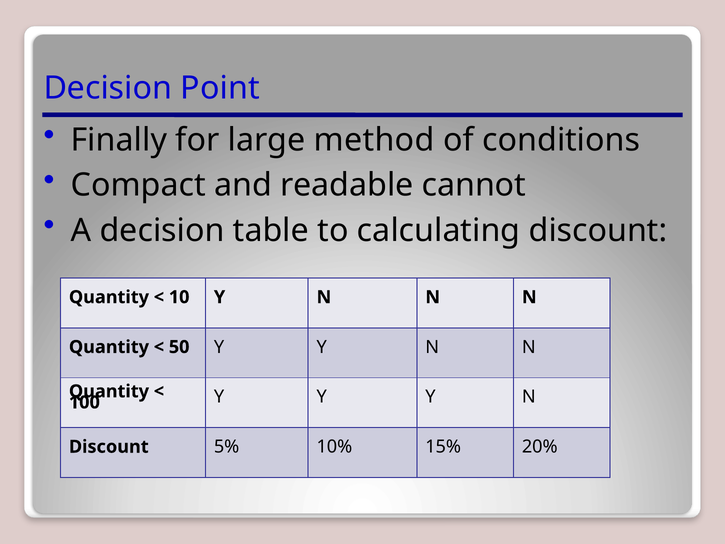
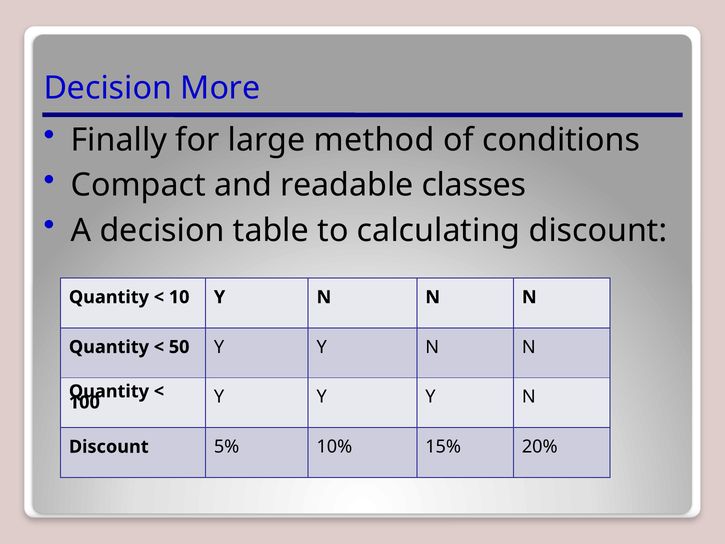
Point: Point -> More
cannot: cannot -> classes
